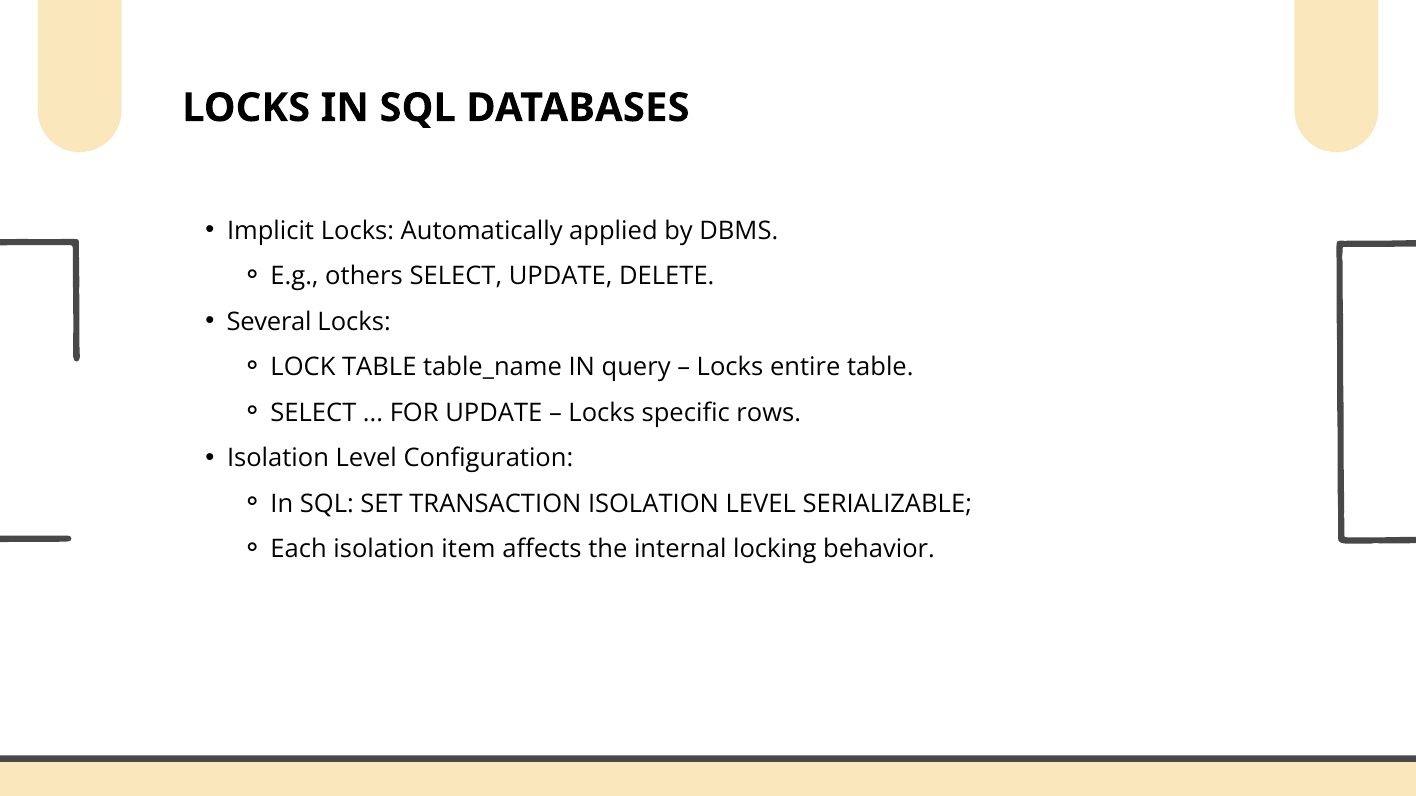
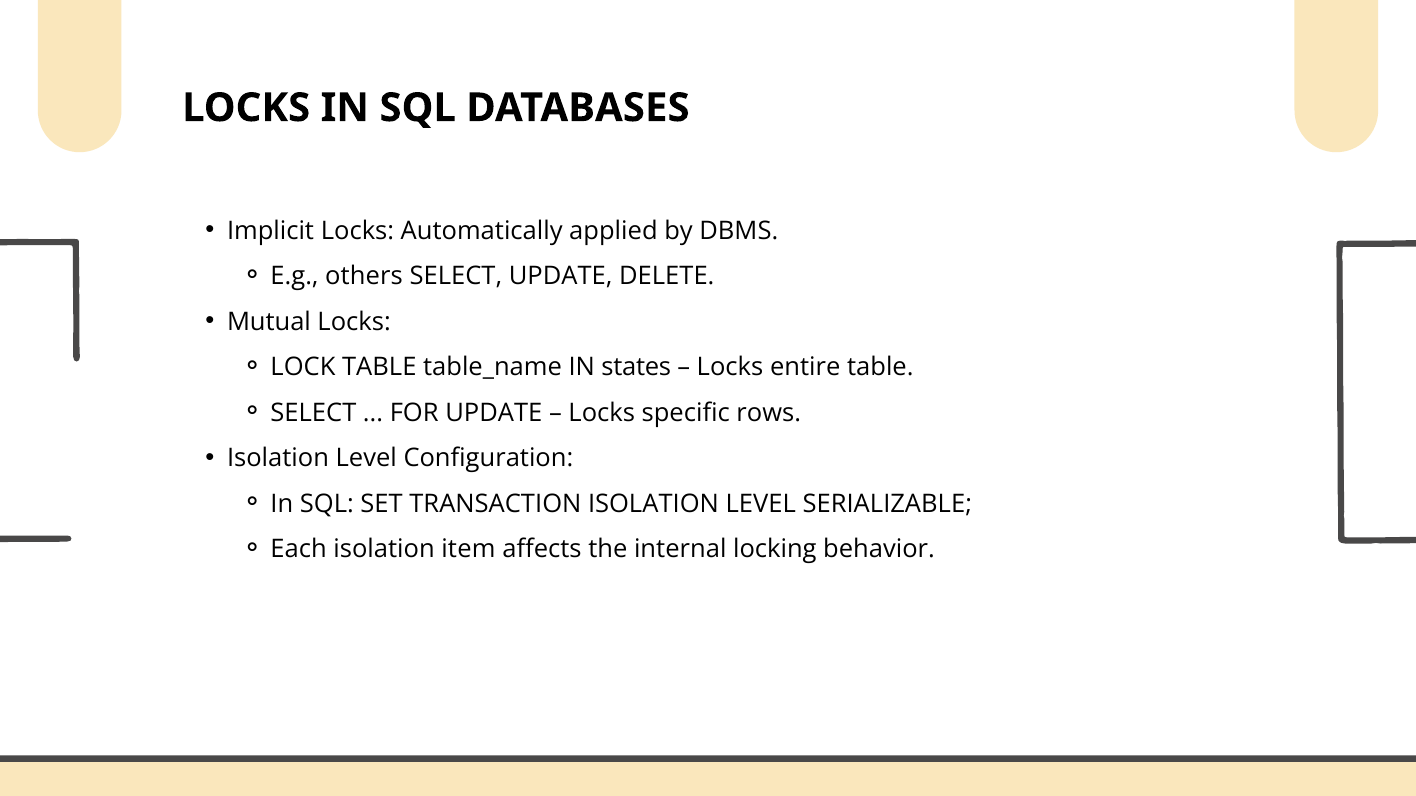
Several: Several -> Mutual
query: query -> states
